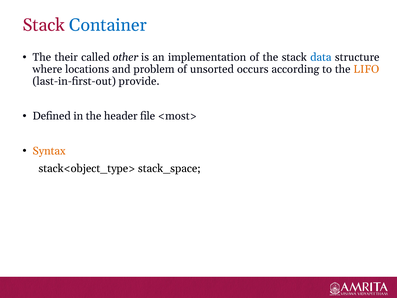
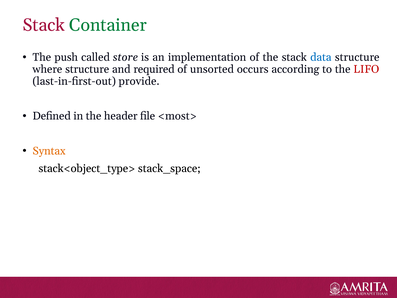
Container colour: blue -> green
their: their -> push
other: other -> store
where locations: locations -> structure
problem: problem -> required
LIFO colour: orange -> red
